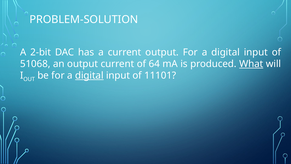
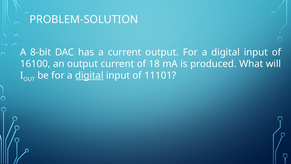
2-bit: 2-bit -> 8-bit
51068: 51068 -> 16100
64: 64 -> 18
What underline: present -> none
